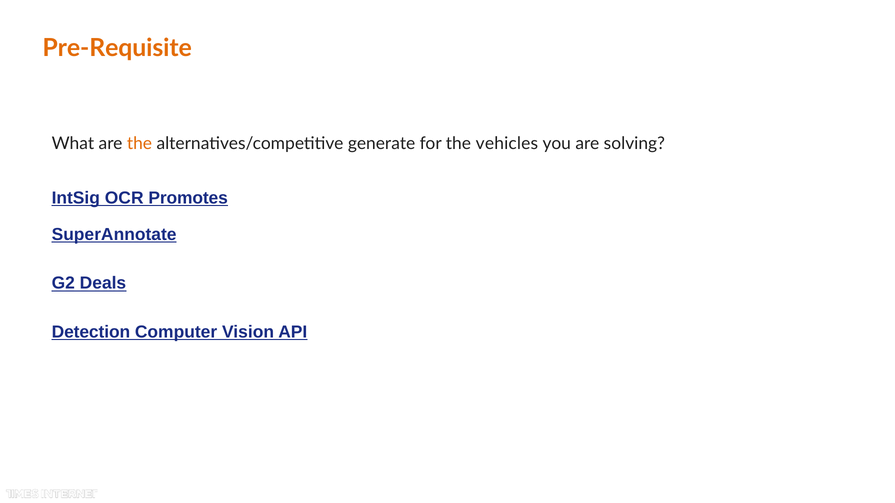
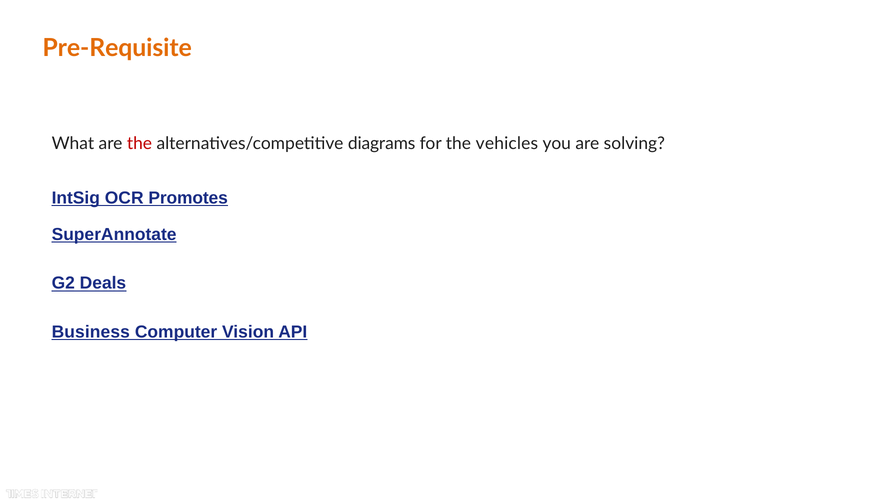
the at (139, 144) colour: orange -> red
generate: generate -> diagrams
Detection: Detection -> Business
